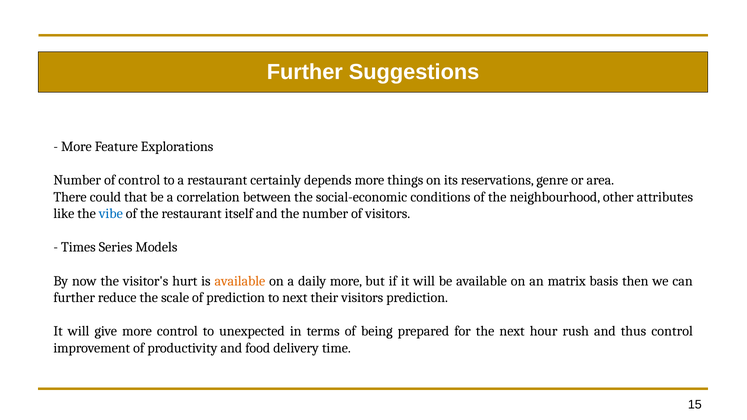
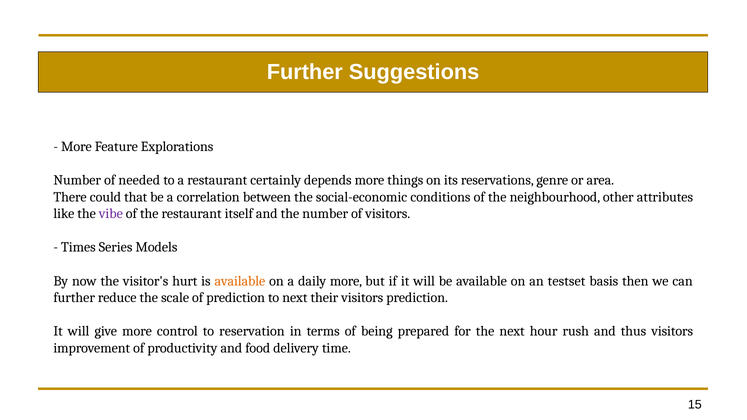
of control: control -> needed
vibe colour: blue -> purple
matrix: matrix -> testset
unexpected: unexpected -> reservation
thus control: control -> visitors
